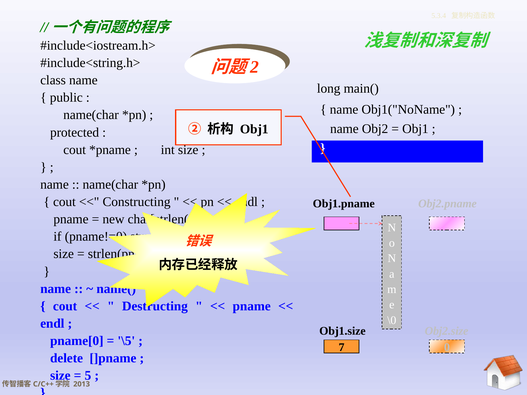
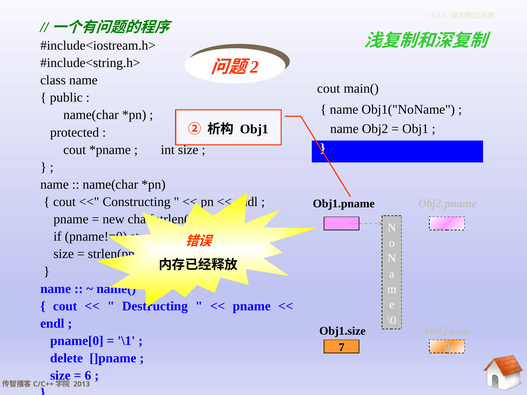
long at (329, 89): long -> cout
\5: \5 -> \1
5: 5 -> 6
